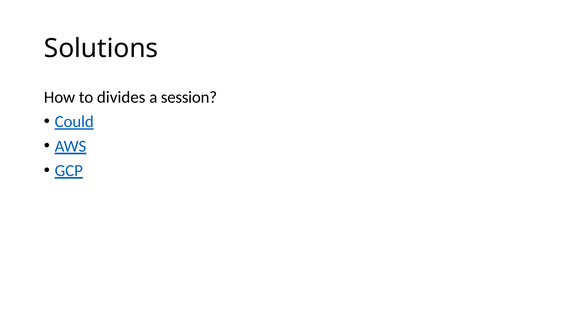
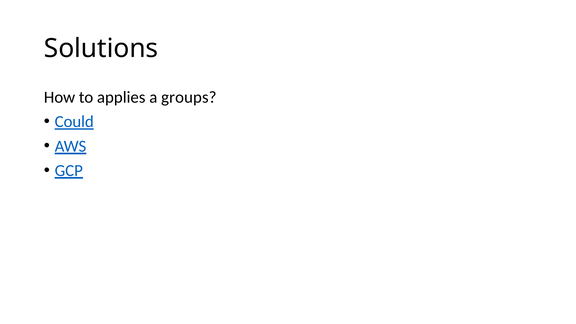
divides: divides -> applies
session: session -> groups
